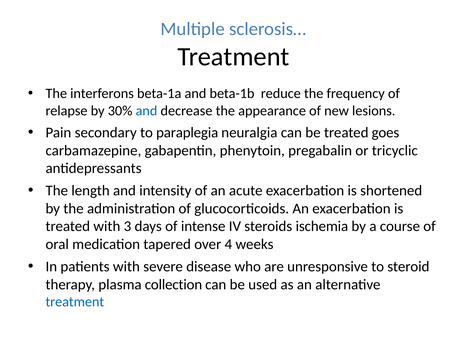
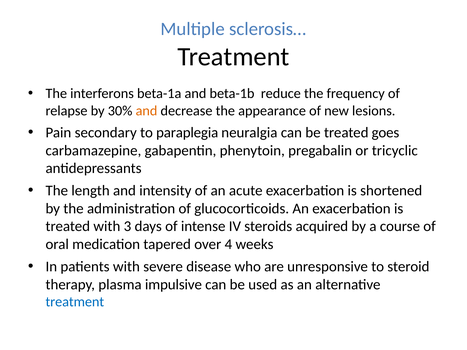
and at (146, 111) colour: blue -> orange
ischemia: ischemia -> acquired
collection: collection -> impulsive
